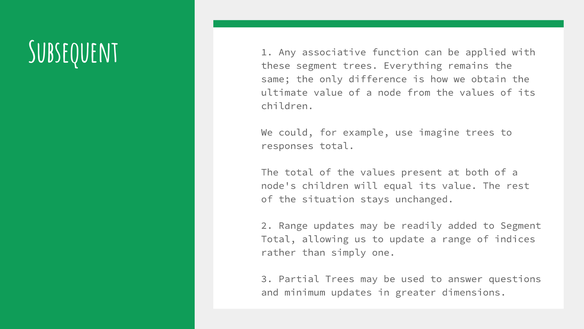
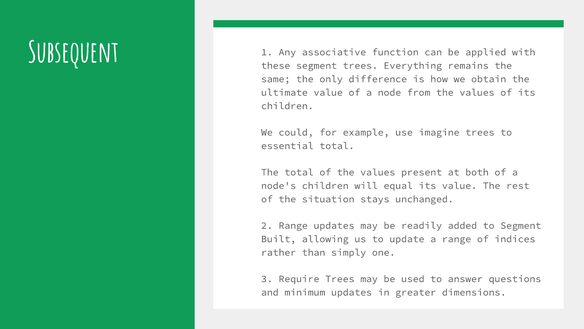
responses: responses -> essential
Total at (279, 239): Total -> Built
Partial: Partial -> Require
